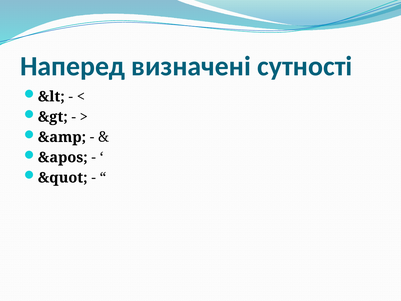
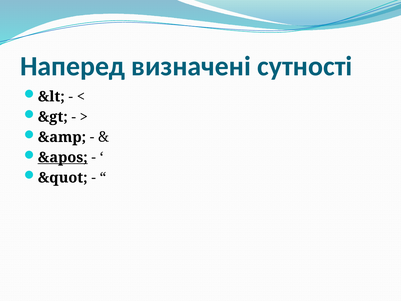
&apos underline: none -> present
